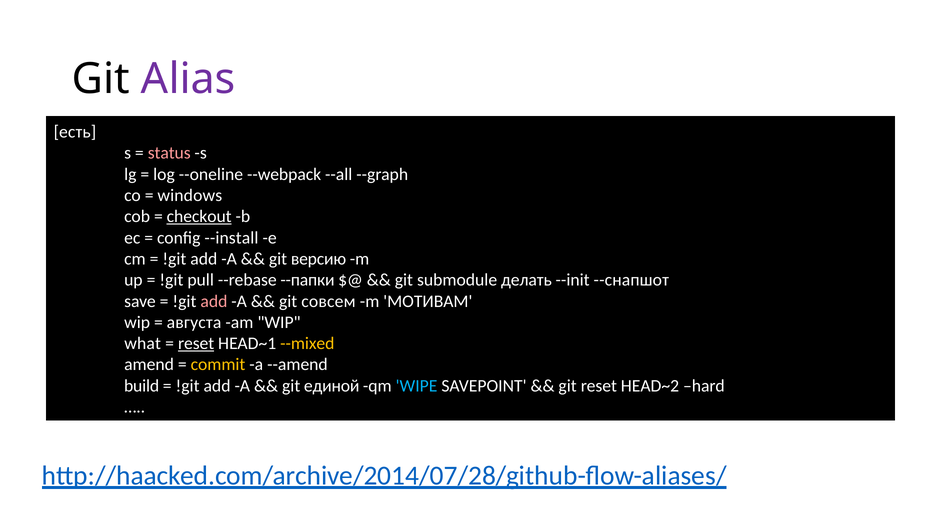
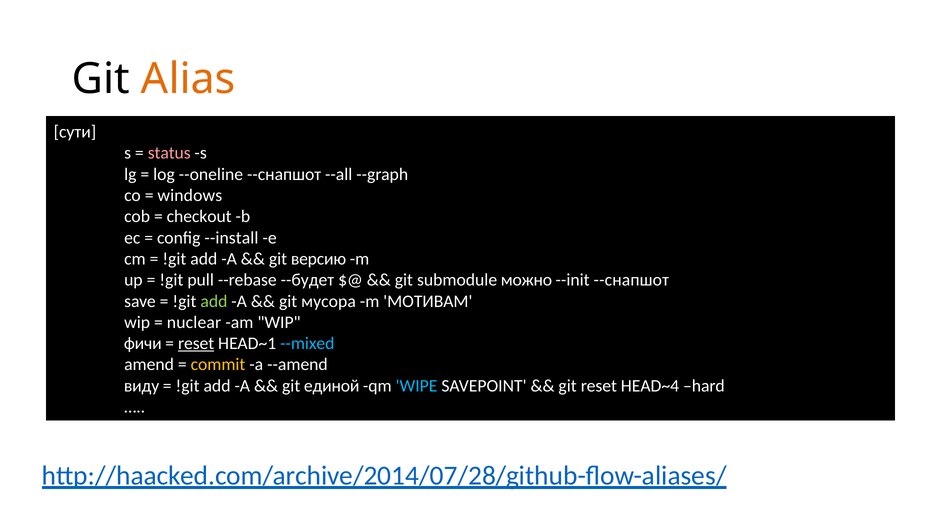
Alias colour: purple -> orange
есть: есть -> сути
--oneline --webpack: --webpack -> --снапшот
checkout underline: present -> none
--папки: --папки -> --будет
делать: делать -> можно
add at (214, 301) colour: pink -> light green
совсем: совсем -> мусора
августа: августа -> nuclear
what: what -> фичи
--mixed colour: yellow -> light blue
build: build -> виду
HEAD~2: HEAD~2 -> HEAD~4
